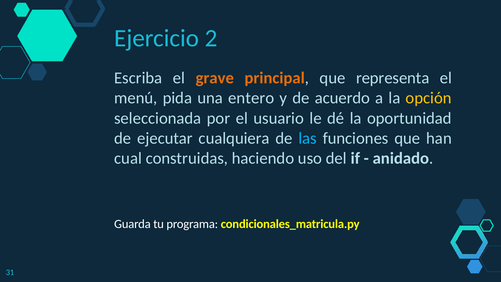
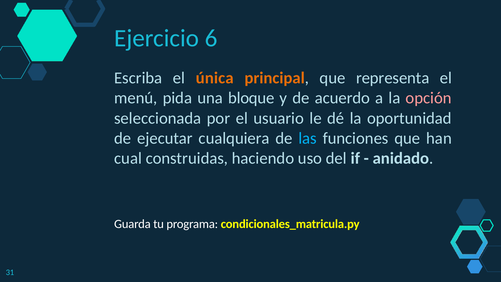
2: 2 -> 6
grave: grave -> única
entero: entero -> bloque
opción colour: yellow -> pink
